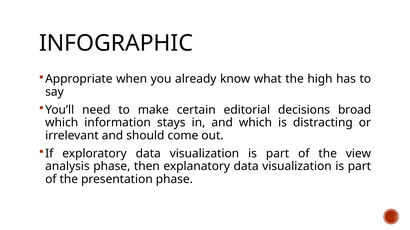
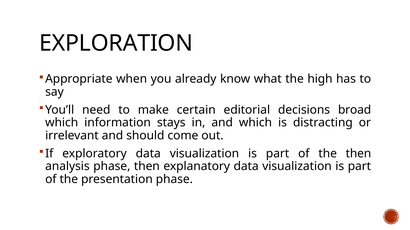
INFOGRAPHIC: INFOGRAPHIC -> EXPLORATION
the view: view -> then
